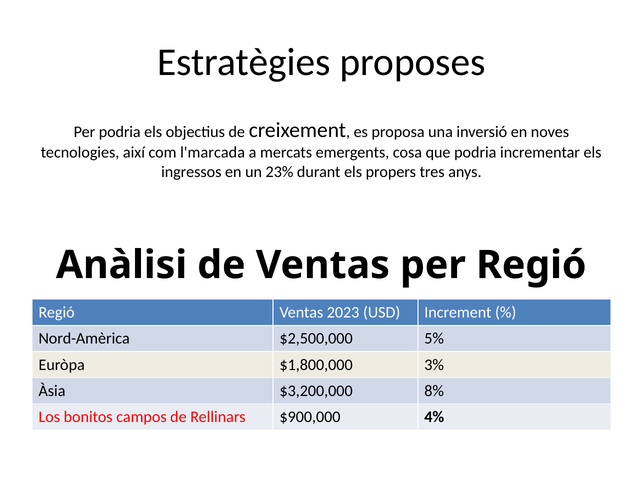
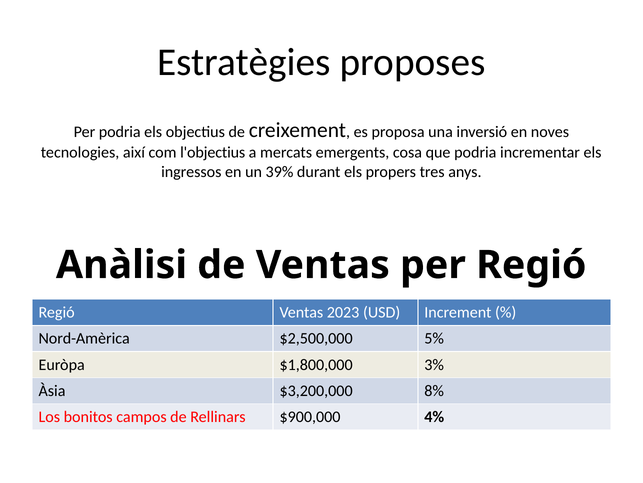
l'marcada: l'marcada -> l'objectius
23%: 23% -> 39%
